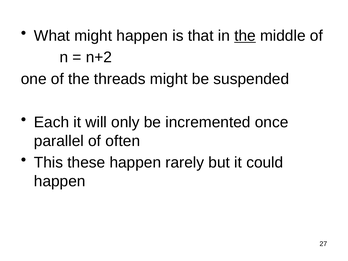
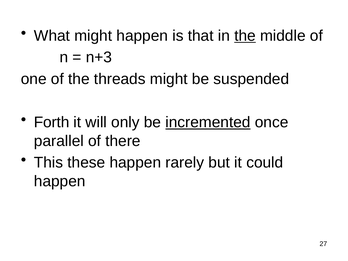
n+2: n+2 -> n+3
Each: Each -> Forth
incremented underline: none -> present
often: often -> there
